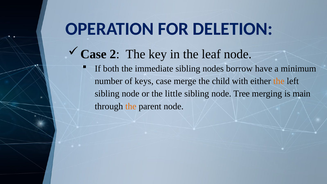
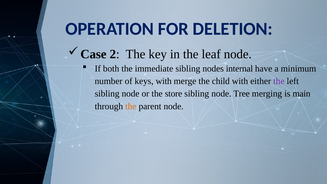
borrow: borrow -> internal
keys case: case -> with
the at (279, 81) colour: orange -> purple
little: little -> store
